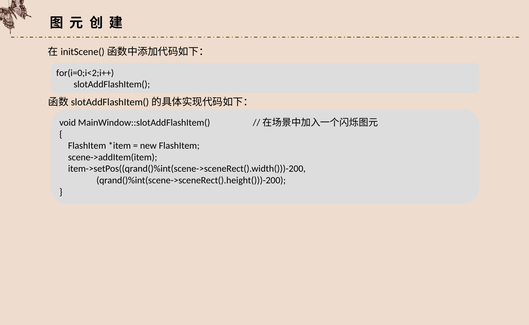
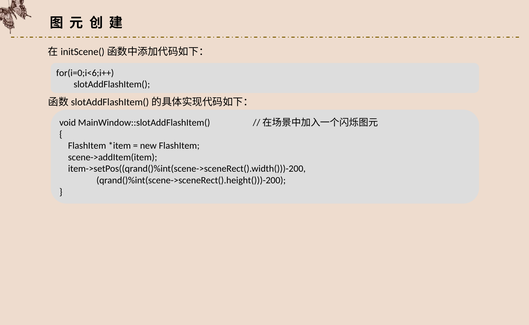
for(i=0;i<2;i++: for(i=0;i<2;i++ -> for(i=0;i<6;i++
